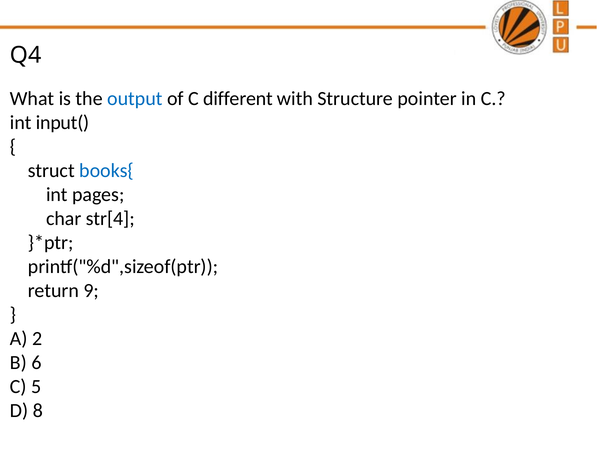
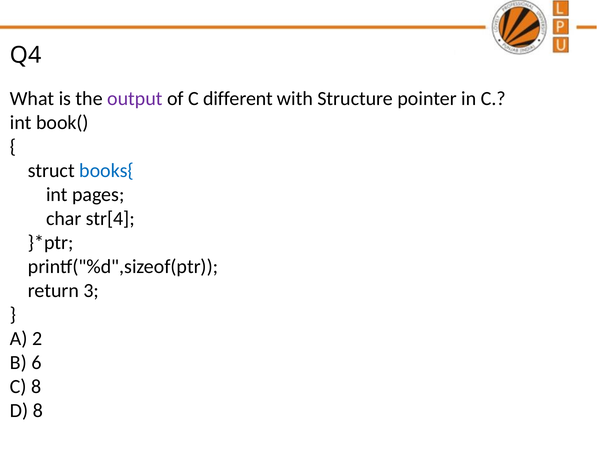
output colour: blue -> purple
input(: input( -> book(
9: 9 -> 3
C 5: 5 -> 8
